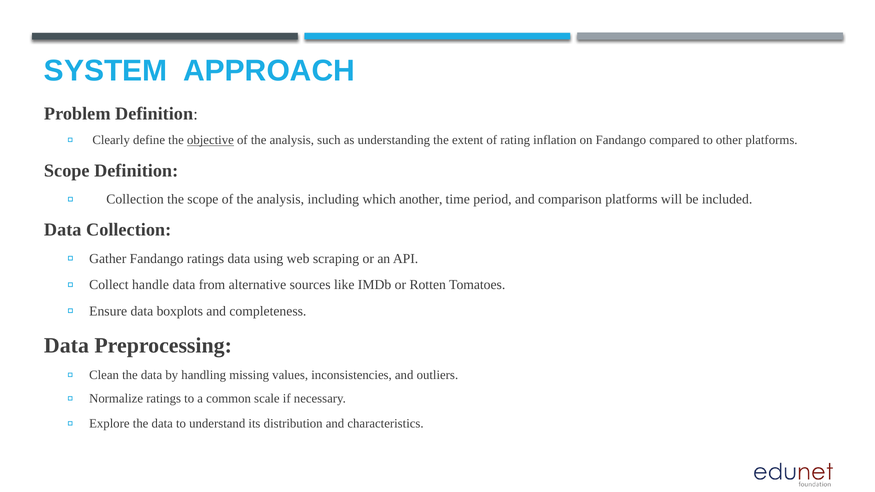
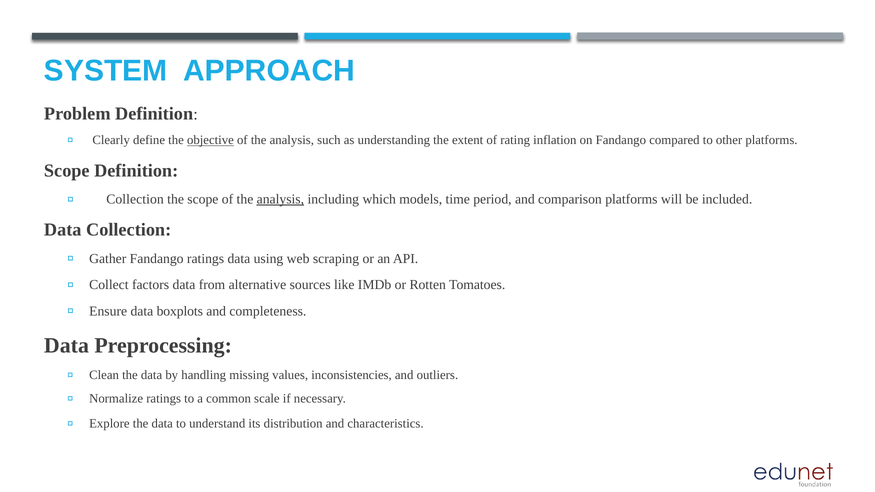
analysis at (280, 199) underline: none -> present
another: another -> models
handle: handle -> factors
